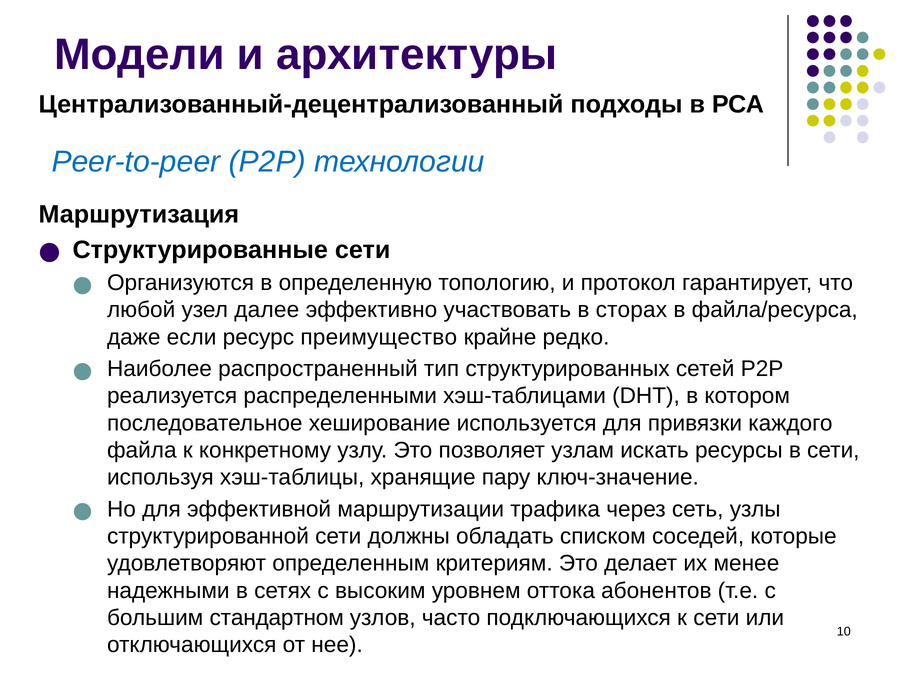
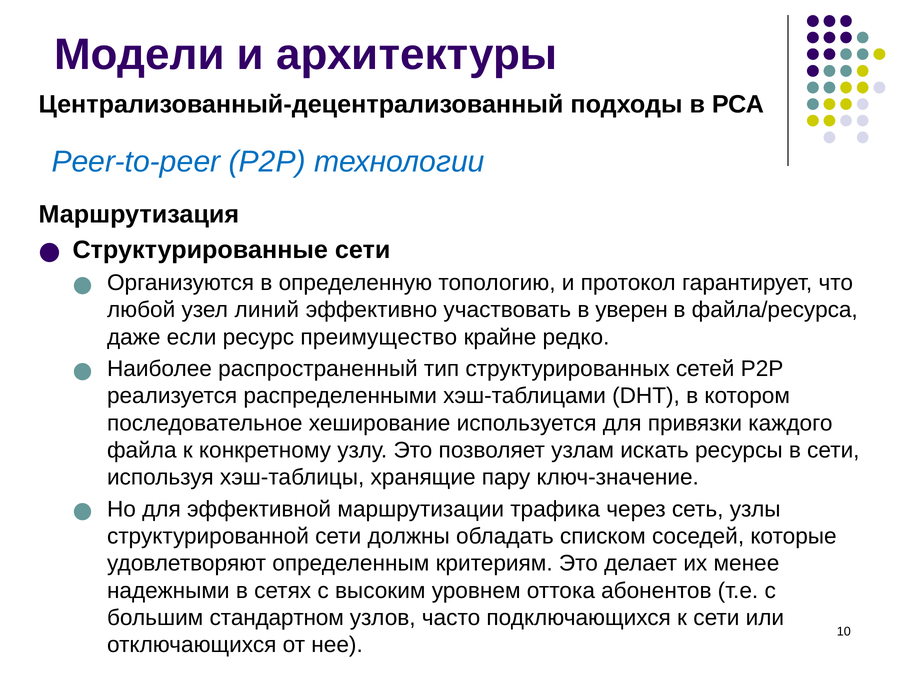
далее: далее -> линий
сторах: сторах -> уверен
